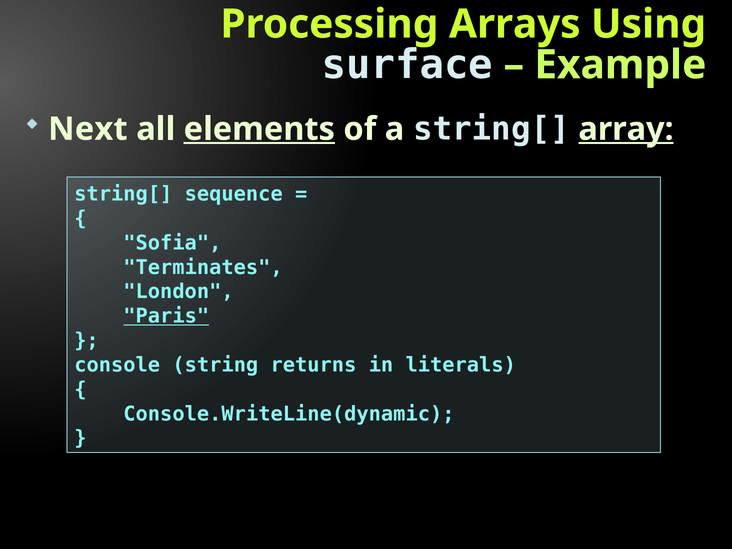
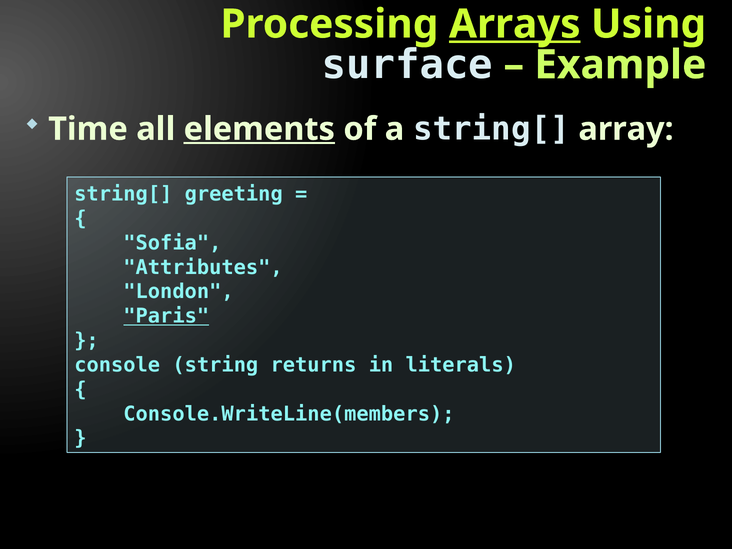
Arrays underline: none -> present
Next: Next -> Time
array underline: present -> none
sequence: sequence -> greeting
Terminates: Terminates -> Attributes
Console.WriteLine(dynamic: Console.WriteLine(dynamic -> Console.WriteLine(members
